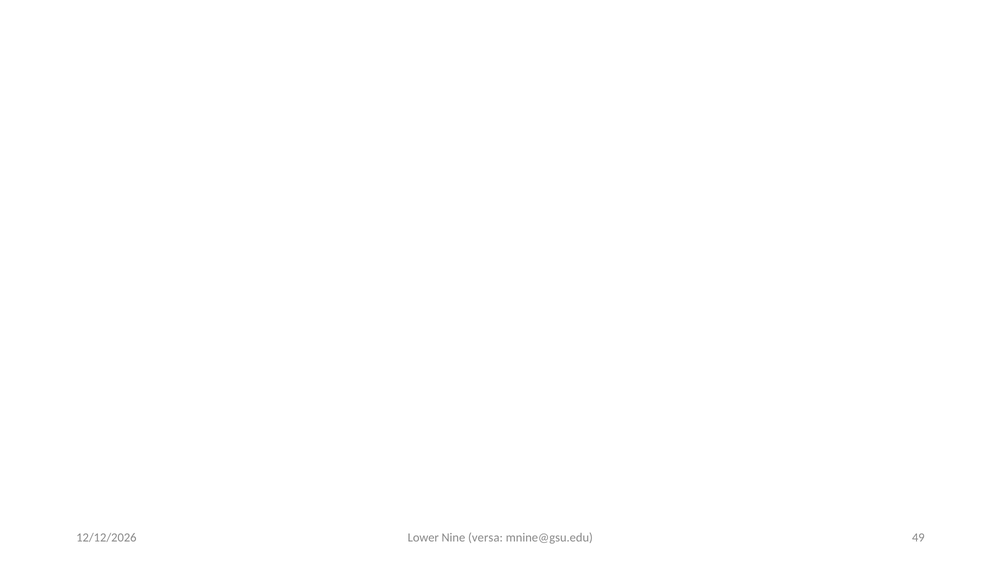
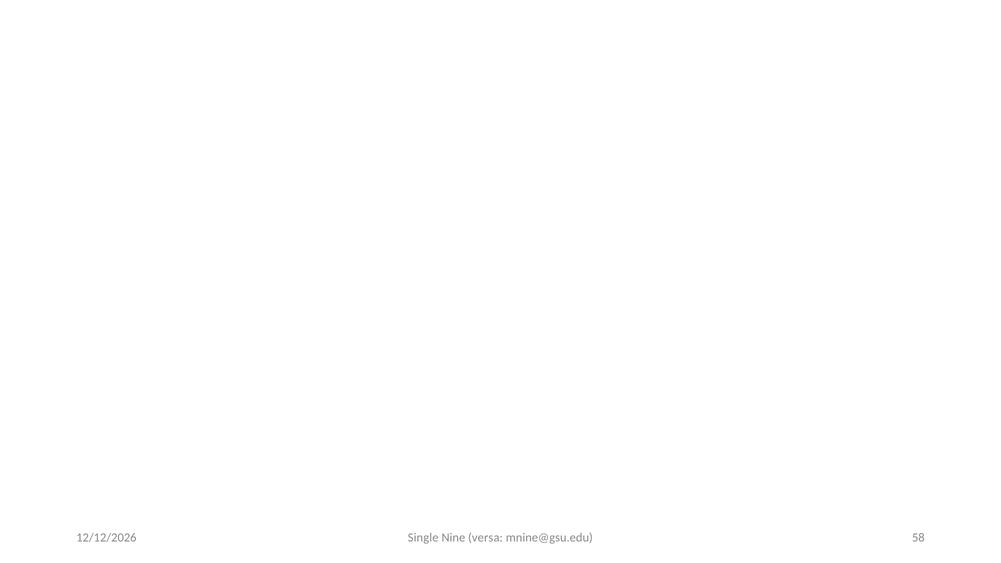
Lower: Lower -> Single
49: 49 -> 58
